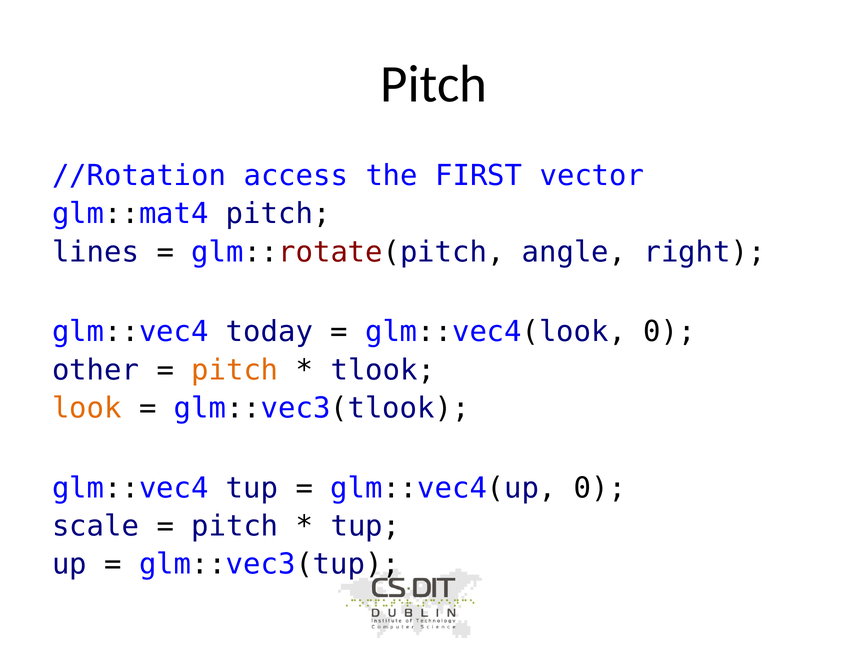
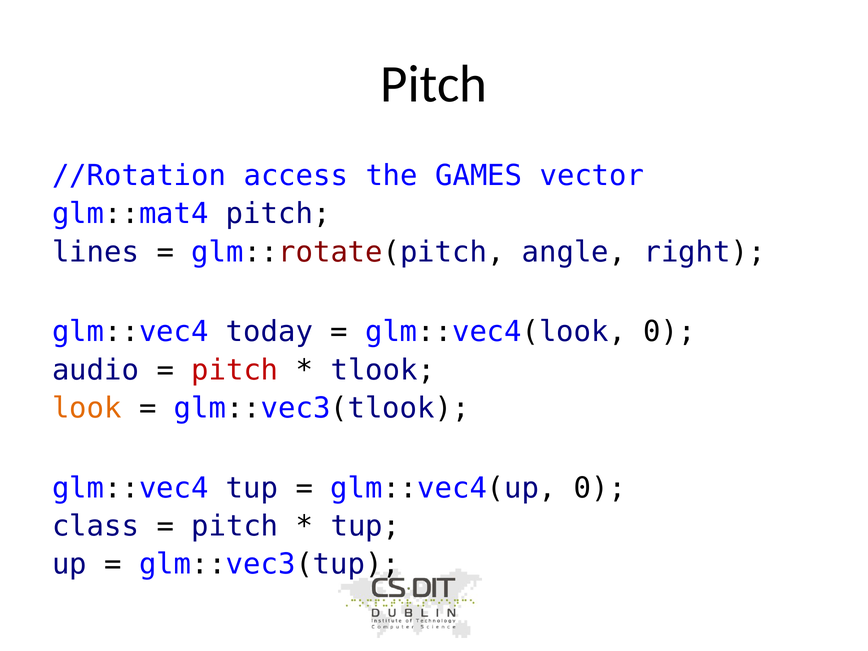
FIRST: FIRST -> GAMES
other: other -> audio
pitch at (235, 370) colour: orange -> red
scale: scale -> class
